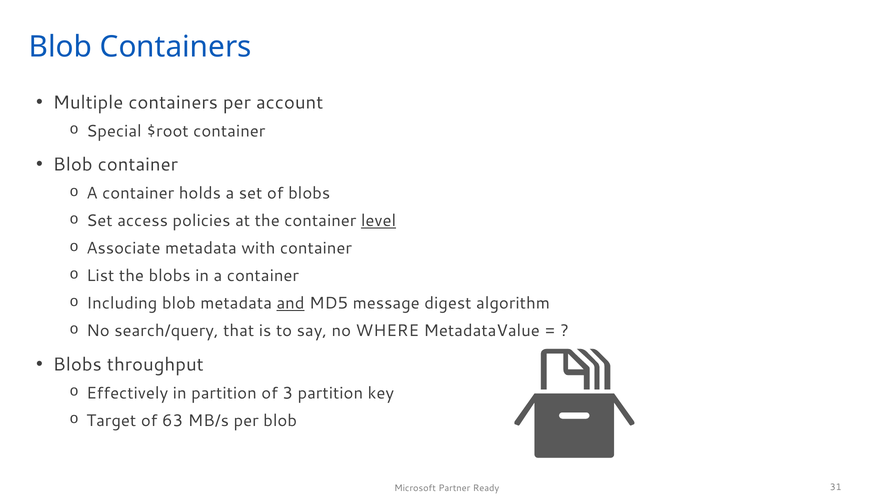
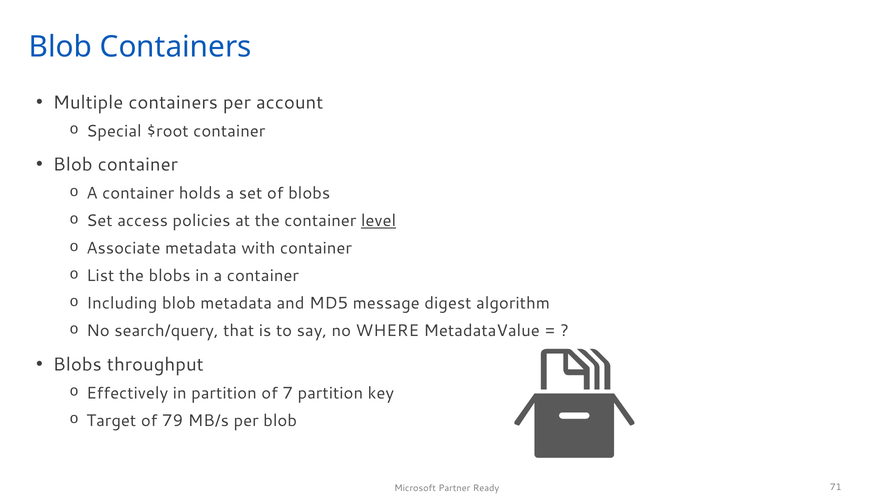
and underline: present -> none
3: 3 -> 7
63: 63 -> 79
31: 31 -> 71
